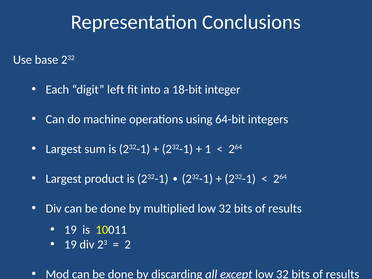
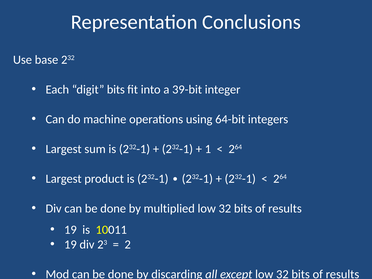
digit left: left -> bits
18-bit: 18-bit -> 39-bit
